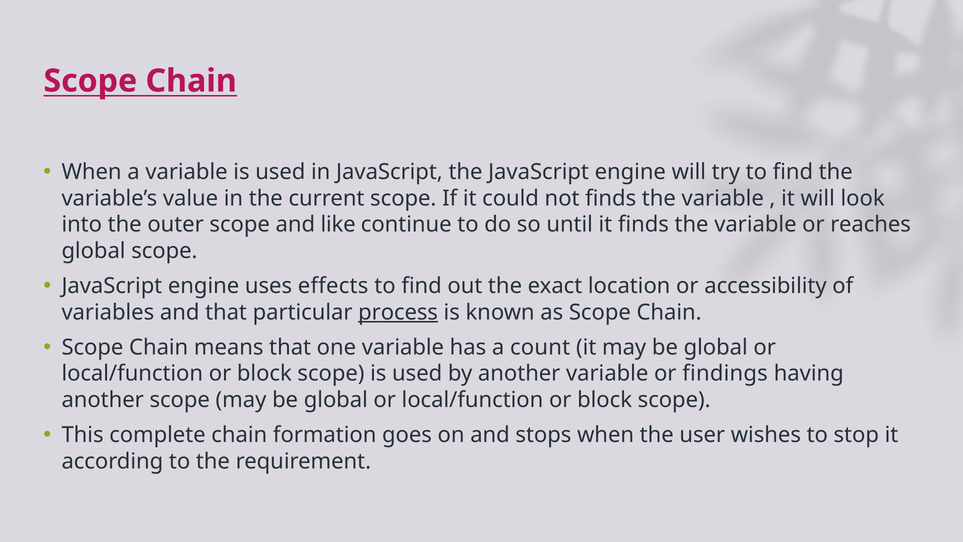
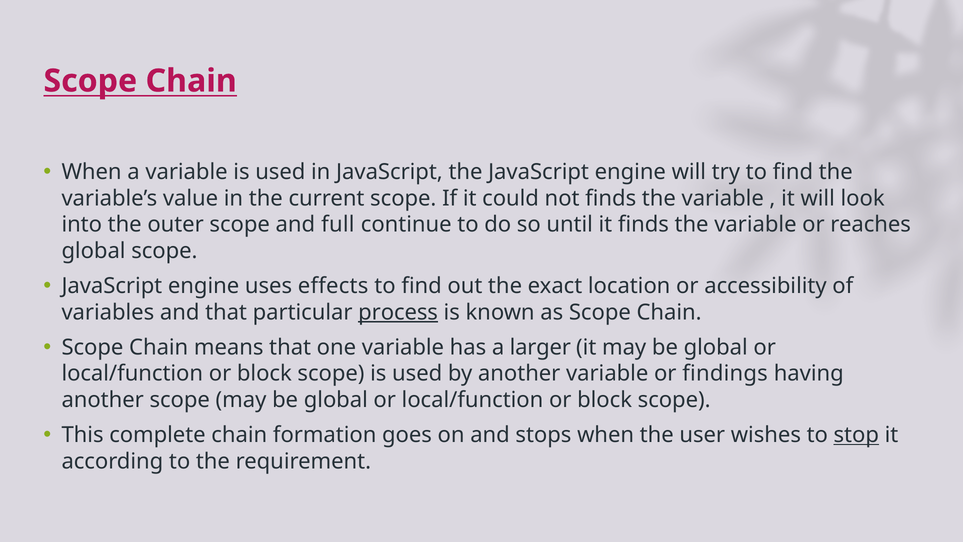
like: like -> full
count: count -> larger
stop underline: none -> present
